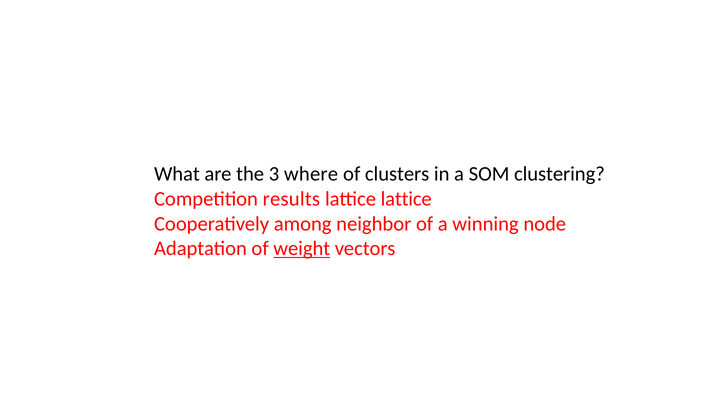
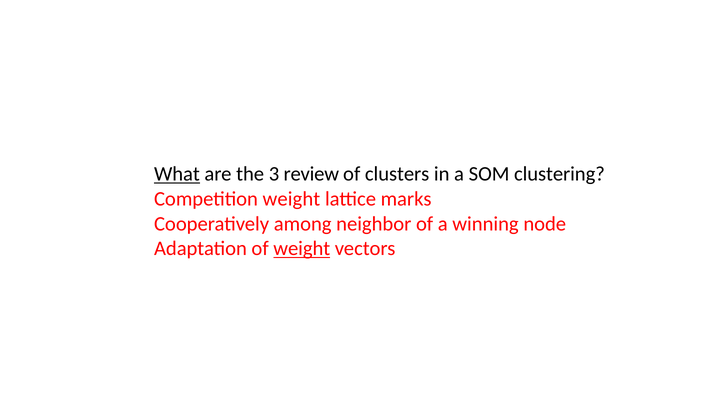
What underline: none -> present
where: where -> review
Competition results: results -> weight
lattice lattice: lattice -> marks
